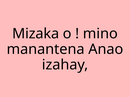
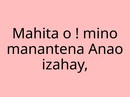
Mizaka: Mizaka -> Mahita
